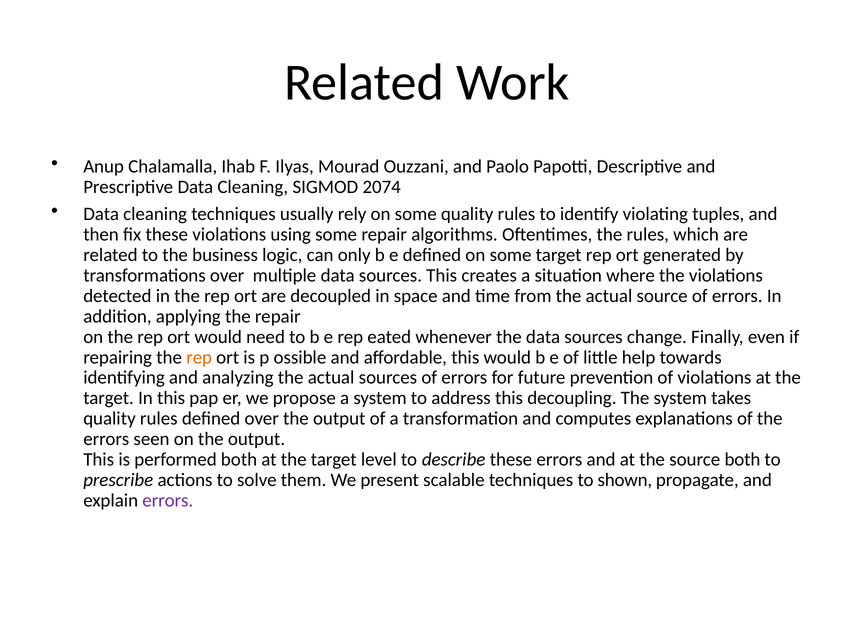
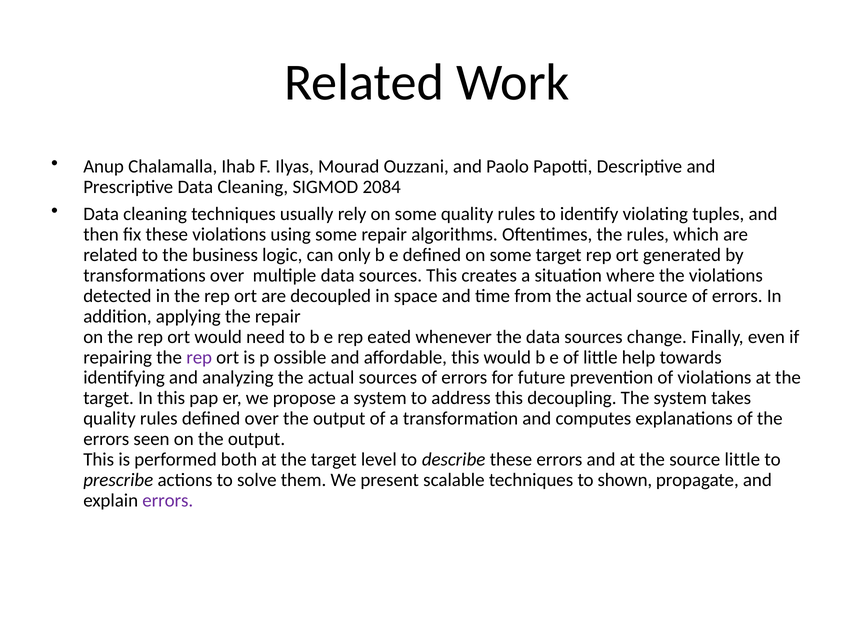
2074: 2074 -> 2084
rep at (199, 358) colour: orange -> purple
source both: both -> little
